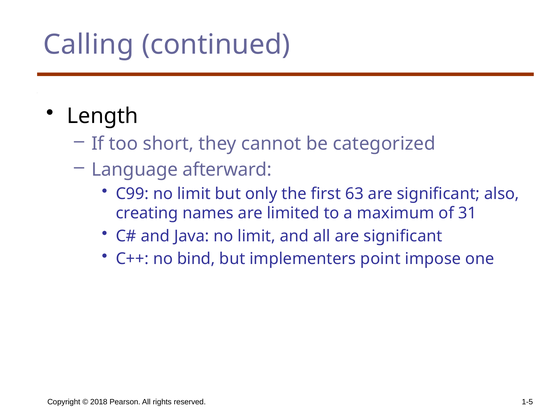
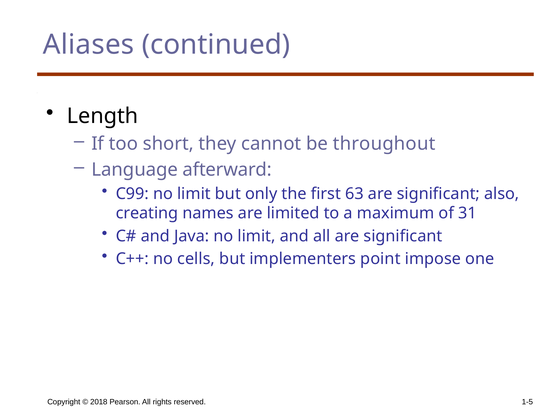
Calling: Calling -> Aliases
categorized: categorized -> throughout
bind: bind -> cells
